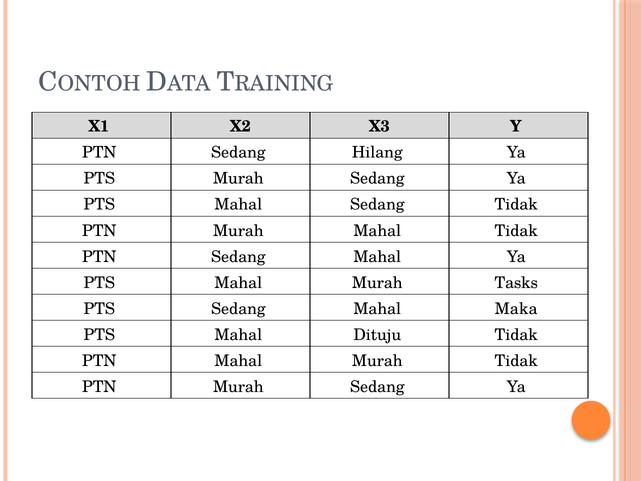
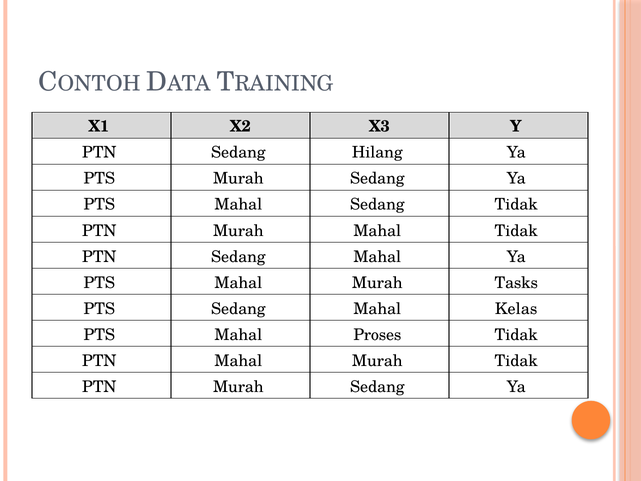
Maka: Maka -> Kelas
Dituju: Dituju -> Proses
